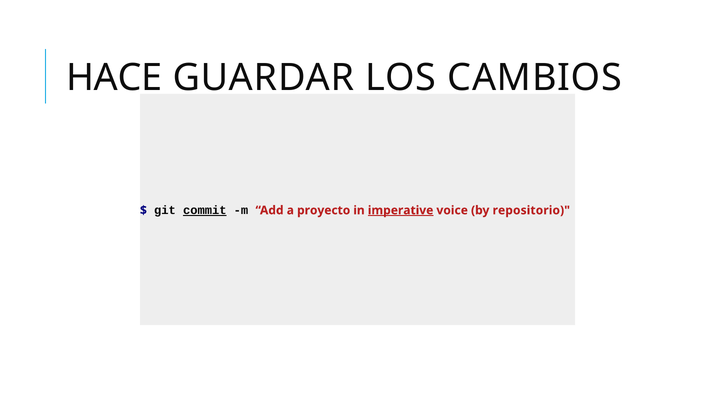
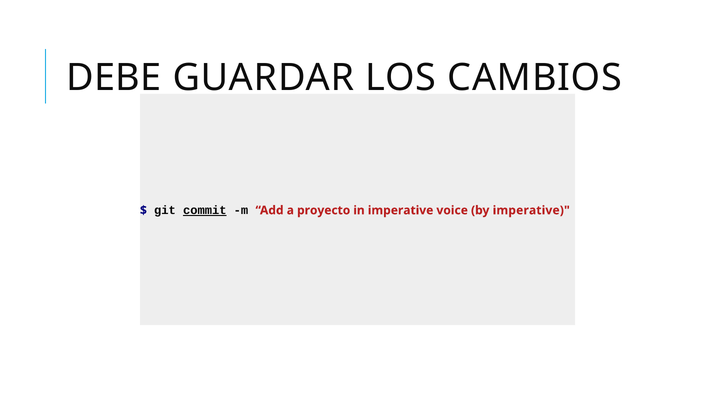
HACE: HACE -> DEBE
imperative at (401, 211) underline: present -> none
by repositorio: repositorio -> imperative
